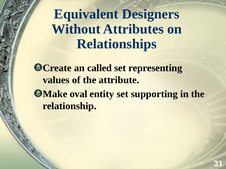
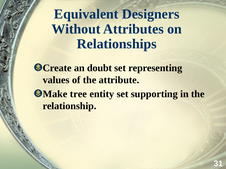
called: called -> doubt
oval: oval -> tree
